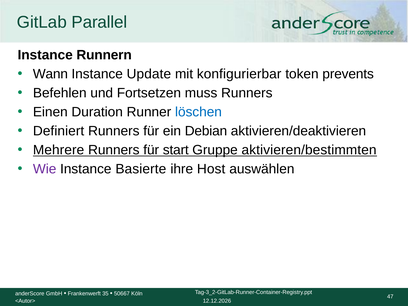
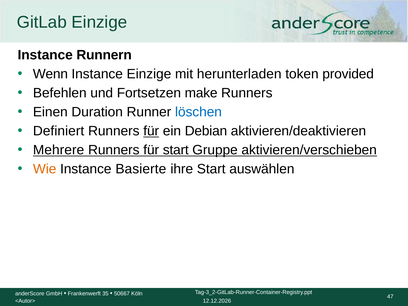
GitLab Parallel: Parallel -> Einzige
Wann: Wann -> Wenn
Instance Update: Update -> Einzige
konfigurierbar: konfigurierbar -> herunterladen
prevents: prevents -> provided
muss: muss -> make
für at (151, 131) underline: none -> present
aktivieren/bestimmten: aktivieren/bestimmten -> aktivieren/verschieben
Wie colour: purple -> orange
ihre Host: Host -> Start
